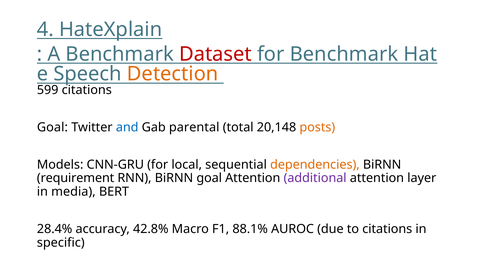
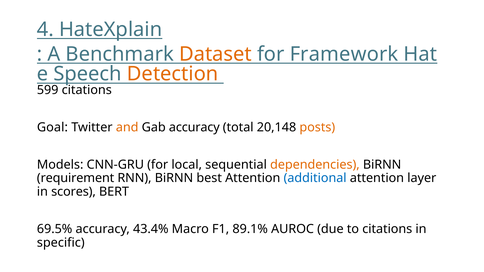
Dataset colour: red -> orange
for Benchmark: Benchmark -> Framework
and colour: blue -> orange
Gab parental: parental -> accuracy
BiRNN goal: goal -> best
additional colour: purple -> blue
media: media -> scores
28.4%: 28.4% -> 69.5%
42.8%: 42.8% -> 43.4%
88.1%: 88.1% -> 89.1%
